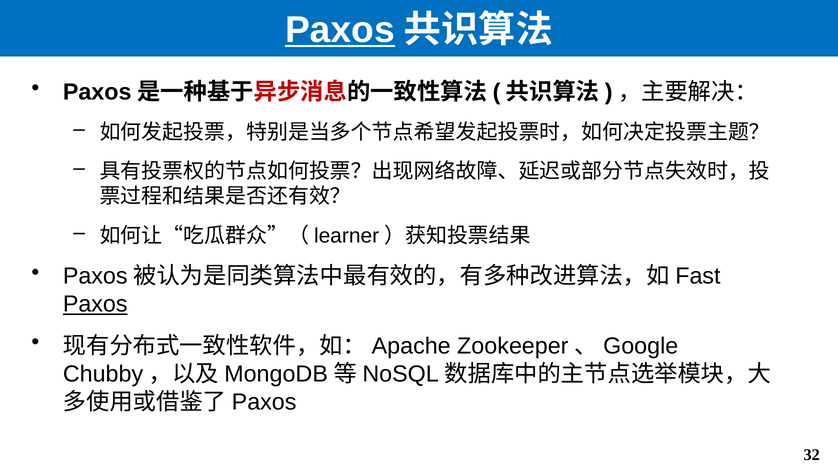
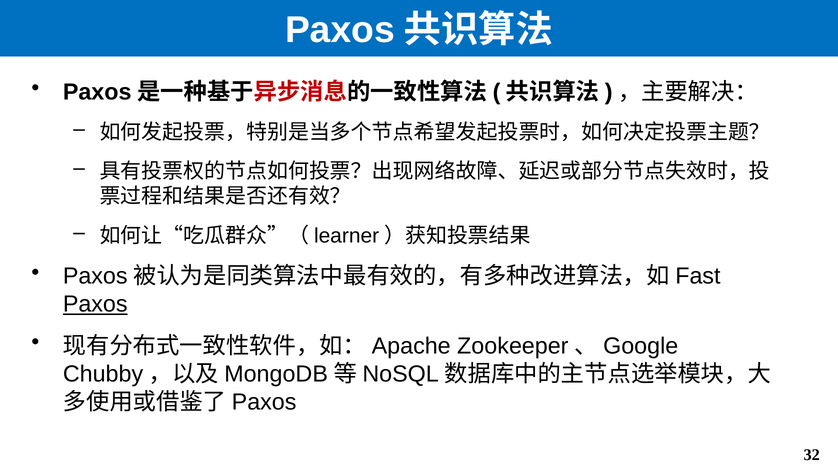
Paxos at (340, 30) underline: present -> none
